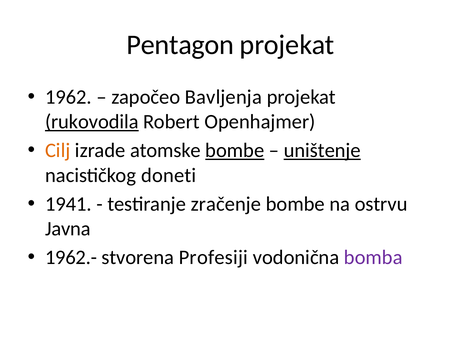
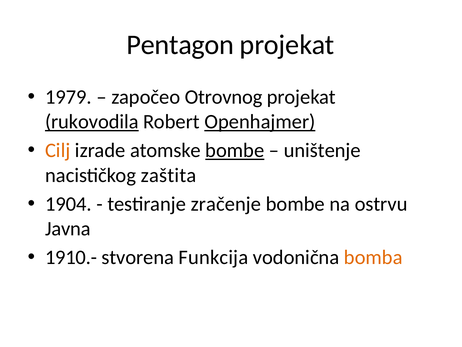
1962: 1962 -> 1979
Bavljenja: Bavljenja -> Otrovnog
Openhajmer underline: none -> present
uništenje underline: present -> none
doneti: doneti -> zaštita
1941: 1941 -> 1904
1962.-: 1962.- -> 1910.-
Profesiji: Profesiji -> Funkcija
bomba colour: purple -> orange
